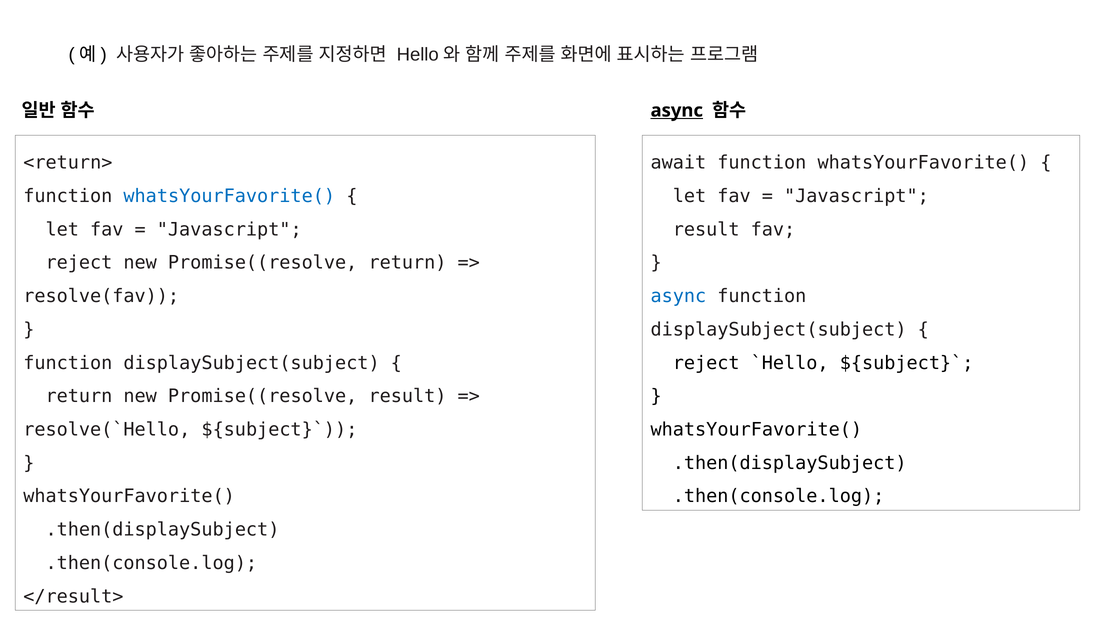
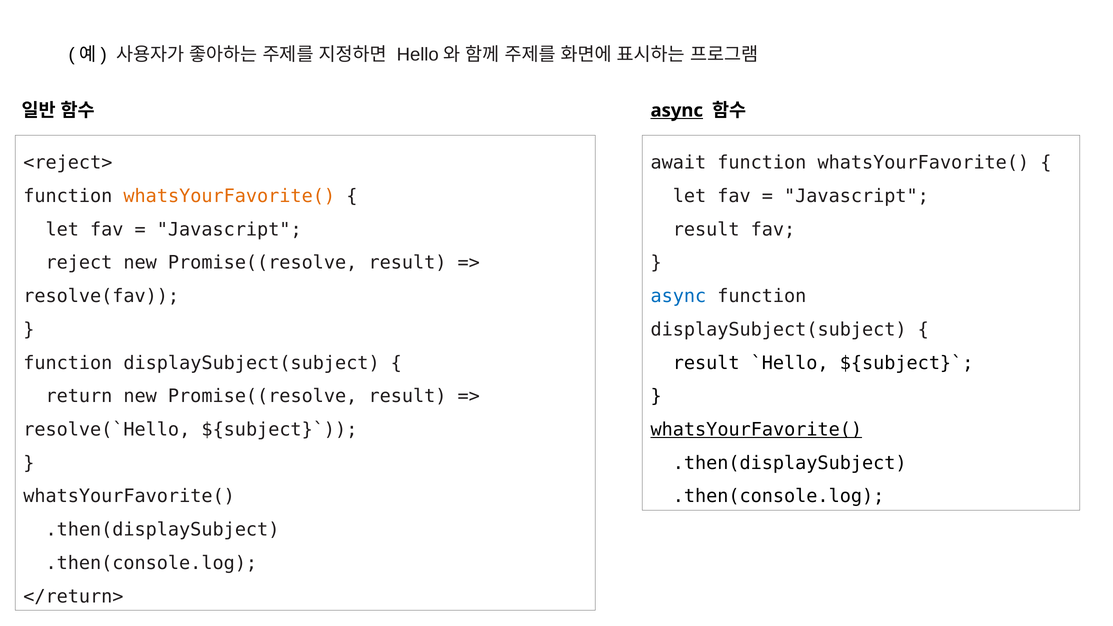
<return>: <return> -> <reject>
whatsYourFavorite( at (229, 196) colour: blue -> orange
return at (407, 263): return -> result
reject at (706, 363): reject -> result
whatsYourFavorite( at (756, 430) underline: none -> present
</result>: </result> -> </return>
